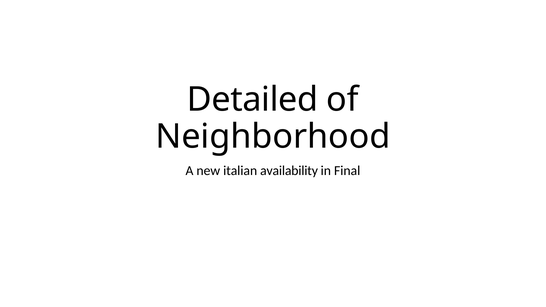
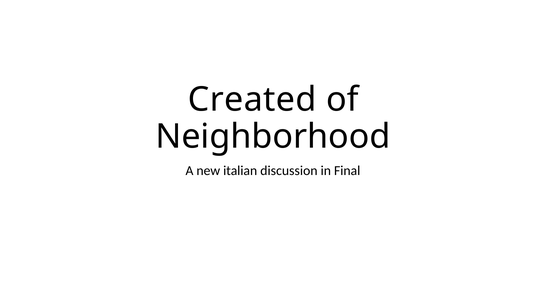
Detailed: Detailed -> Created
availability: availability -> discussion
